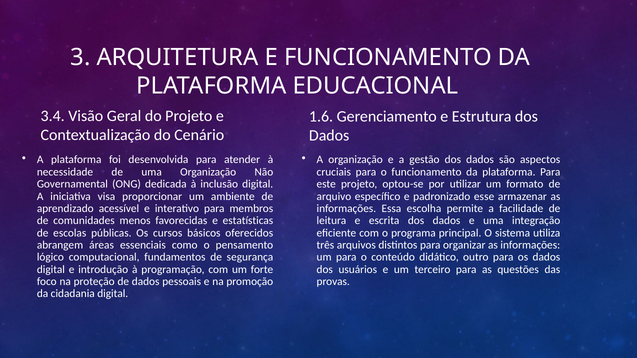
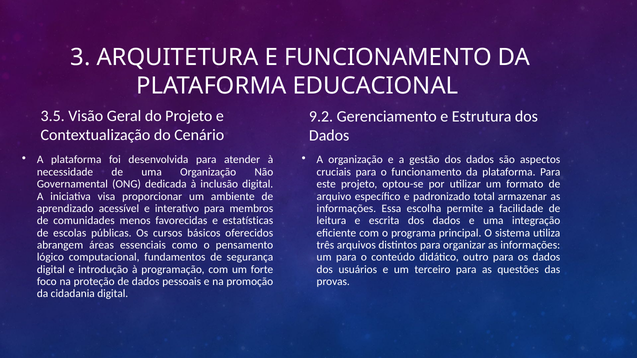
3.4: 3.4 -> 3.5
1.6: 1.6 -> 9.2
esse: esse -> total
